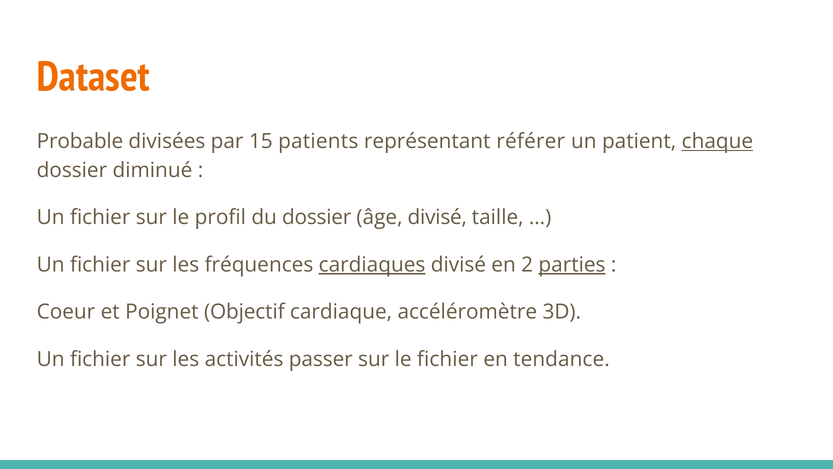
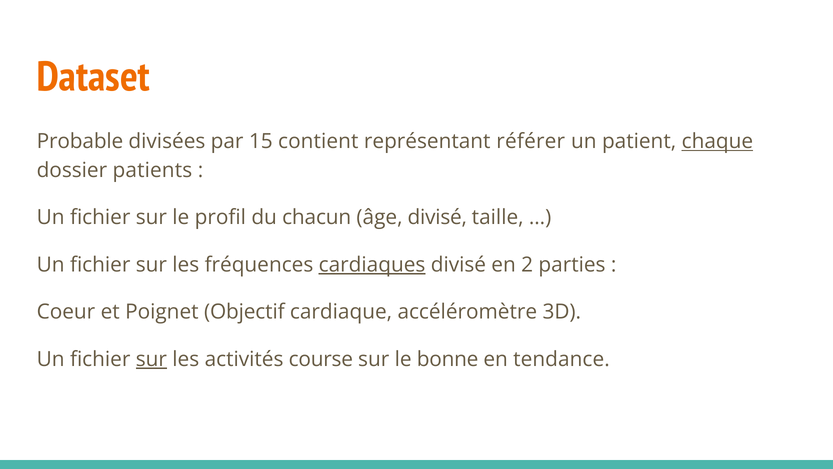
patients: patients -> contient
diminué: diminué -> patients
du dossier: dossier -> chacun
parties underline: present -> none
sur at (151, 359) underline: none -> present
passer: passer -> course
le fichier: fichier -> bonne
